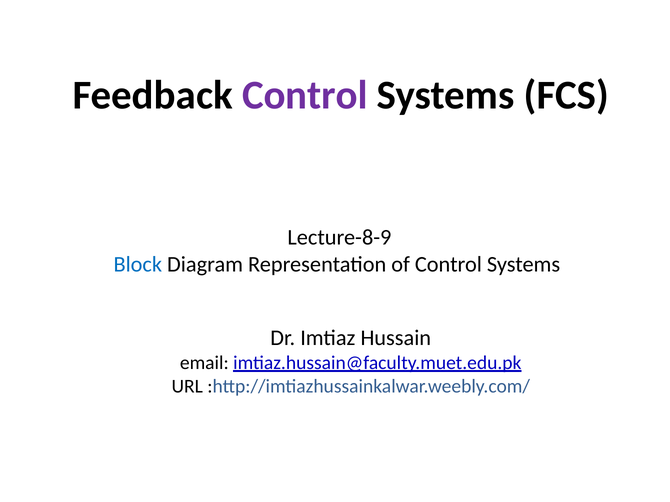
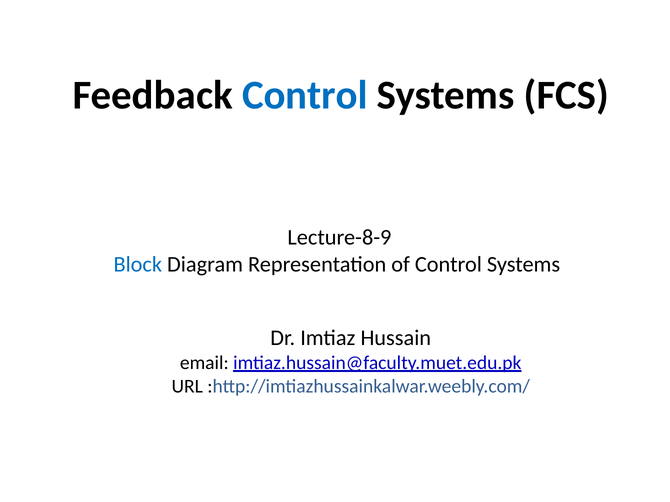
Control at (305, 95) colour: purple -> blue
